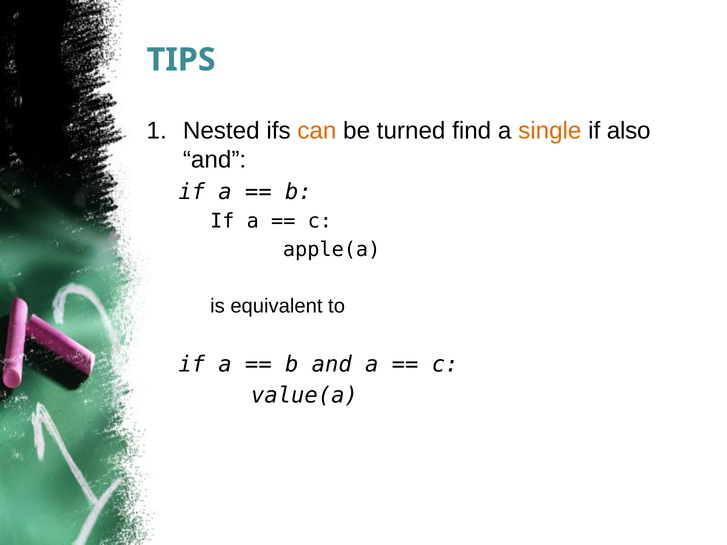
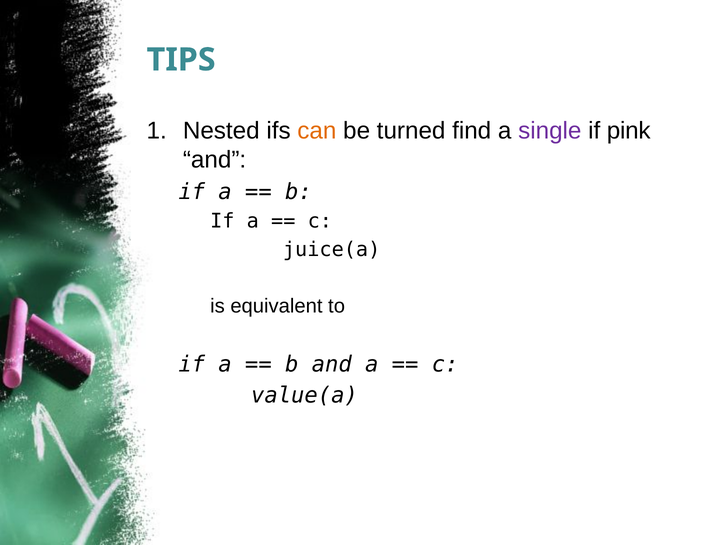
single colour: orange -> purple
also: also -> pink
apple(a: apple(a -> juice(a
